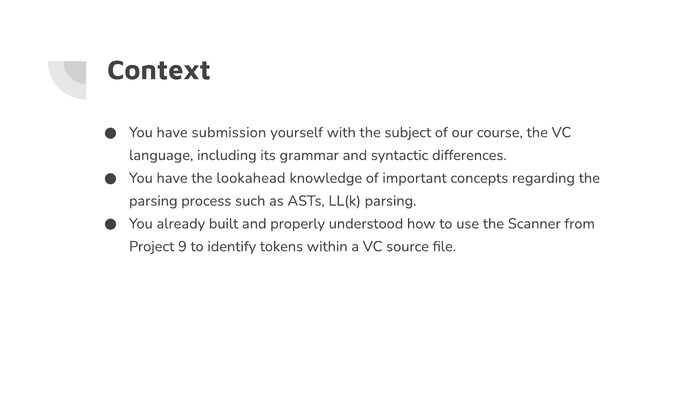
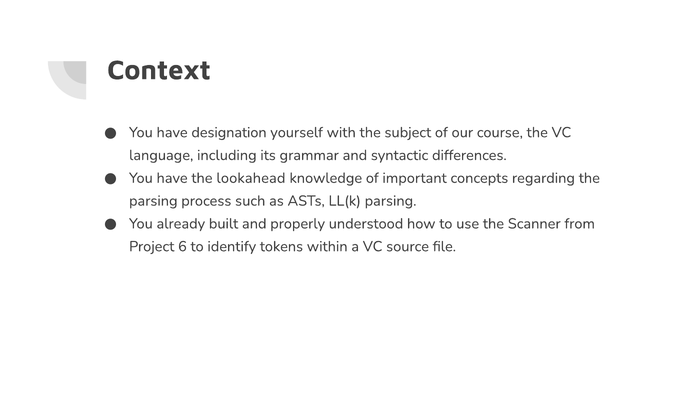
submission: submission -> designation
9: 9 -> 6
